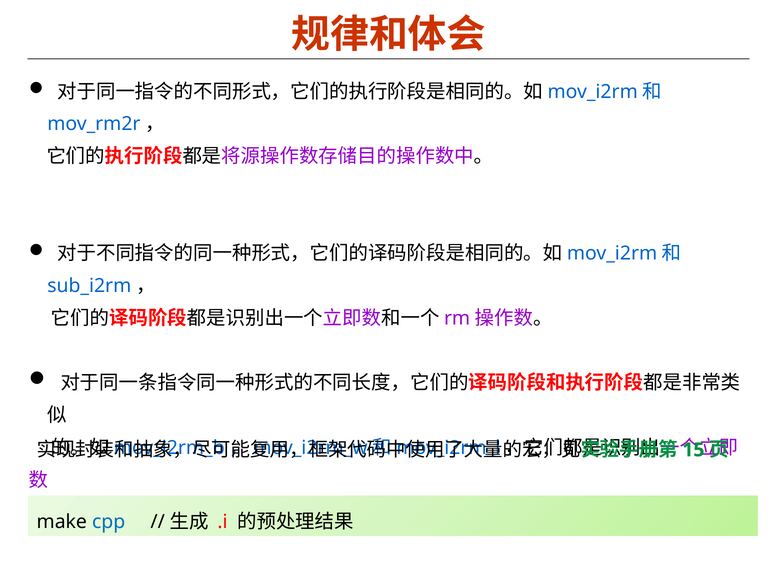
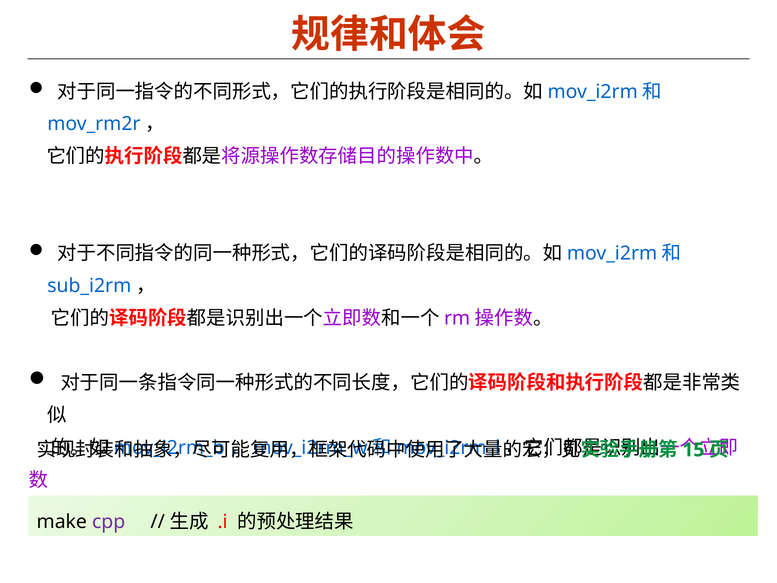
cpp colour: blue -> purple
